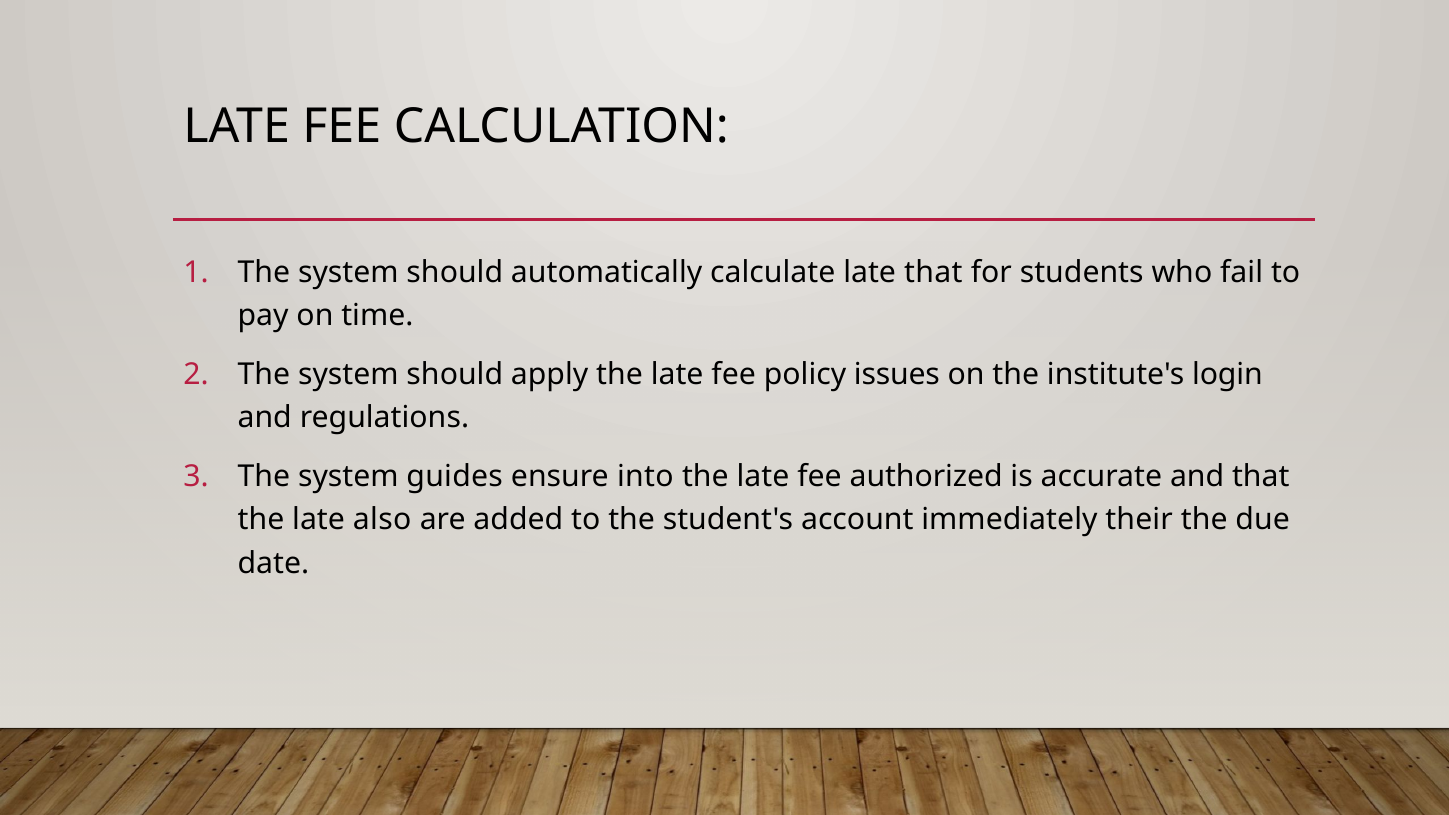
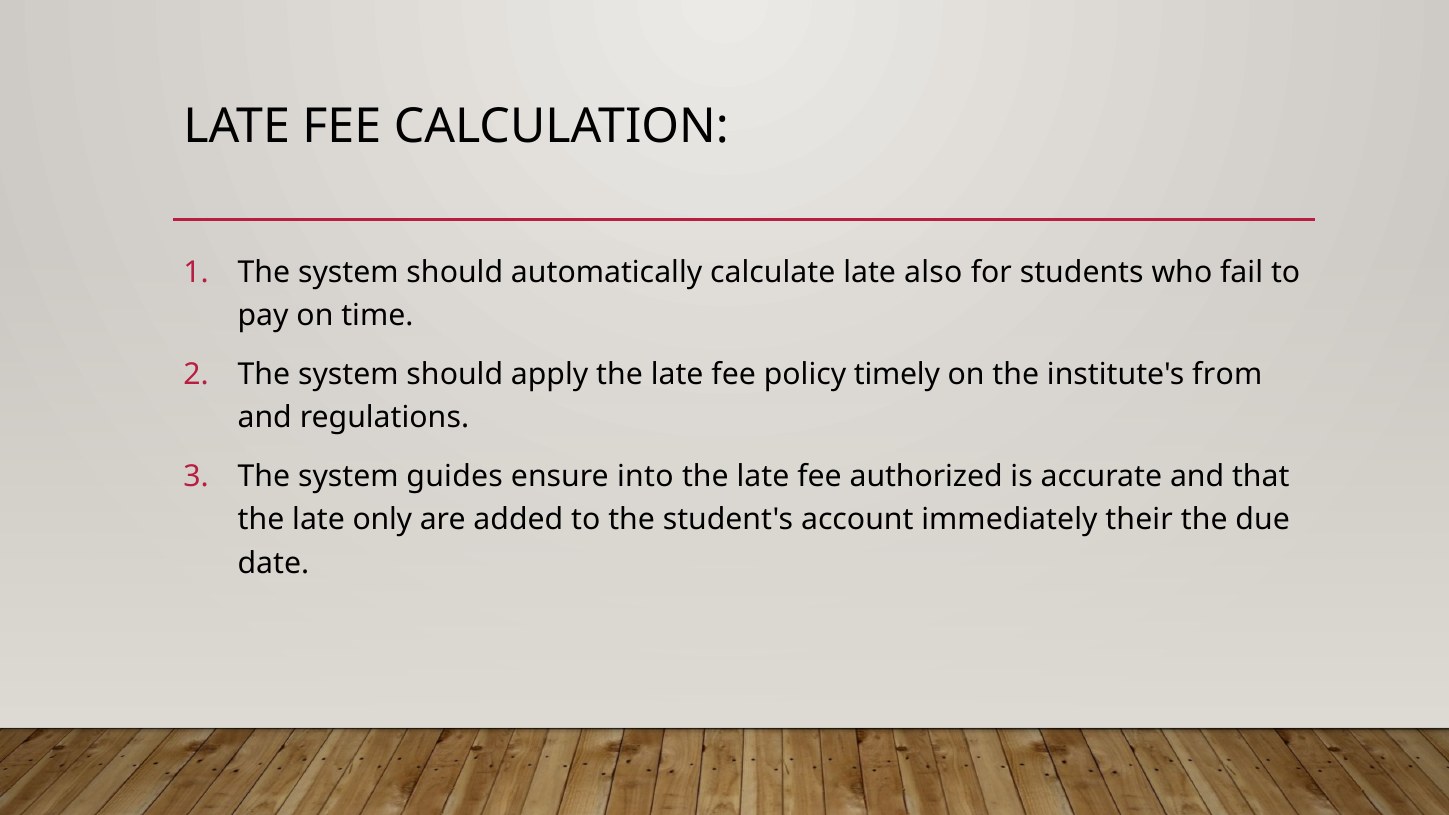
late that: that -> also
issues: issues -> timely
login: login -> from
also: also -> only
